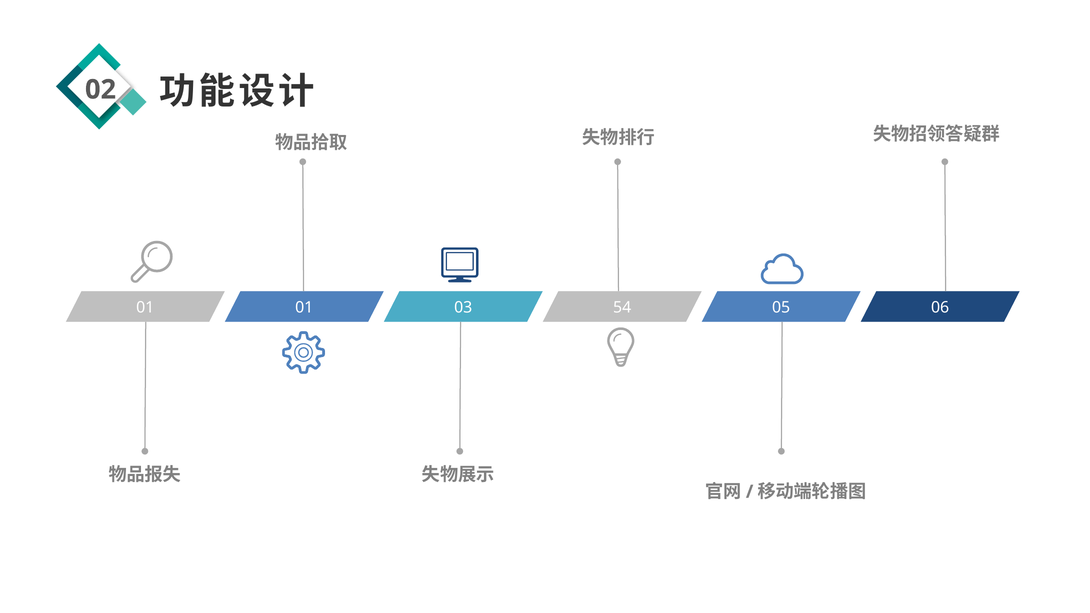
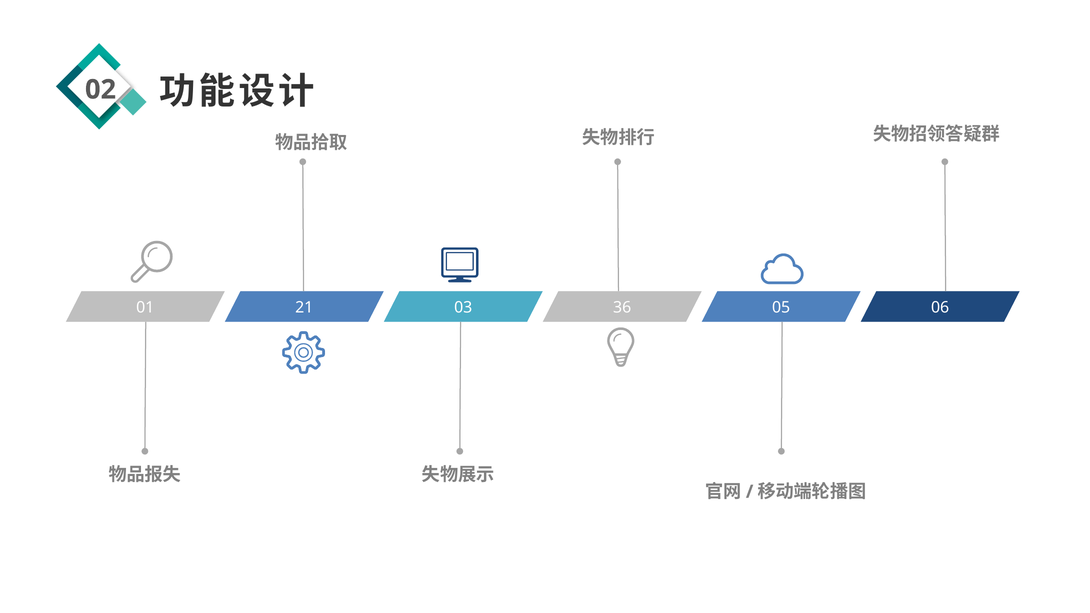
01 01: 01 -> 21
54: 54 -> 36
